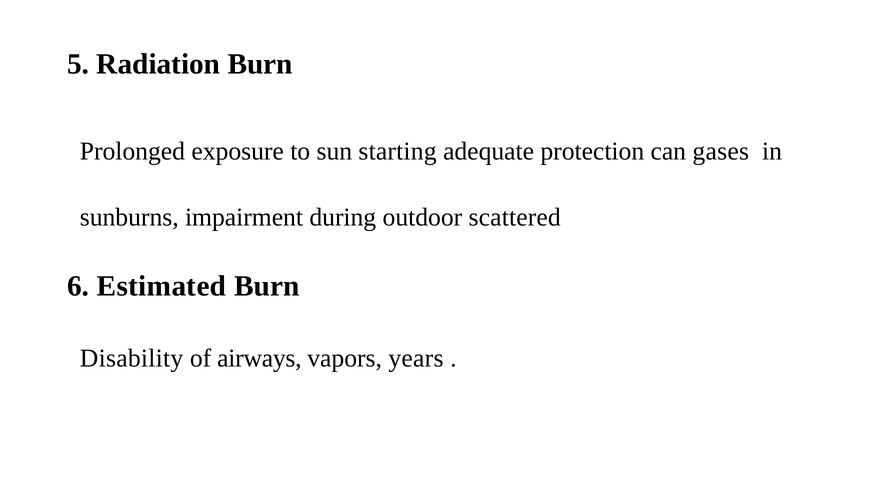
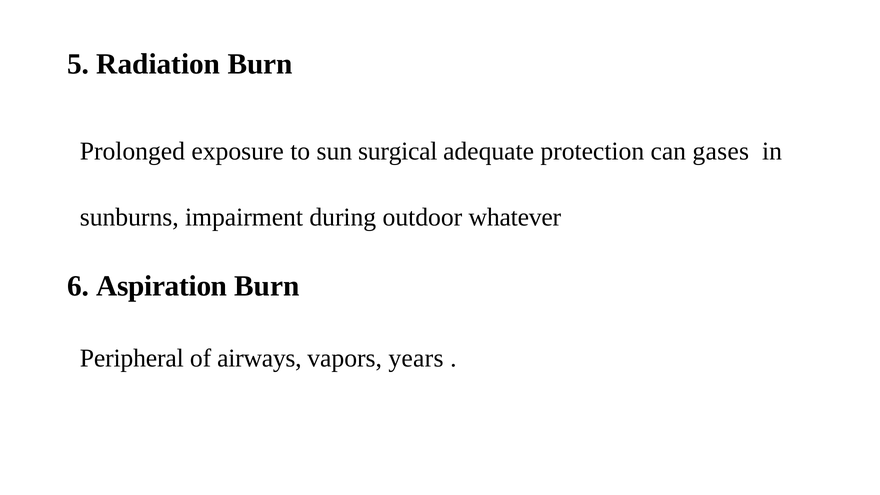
starting: starting -> surgical
scattered: scattered -> whatever
Estimated: Estimated -> Aspiration
Disability: Disability -> Peripheral
